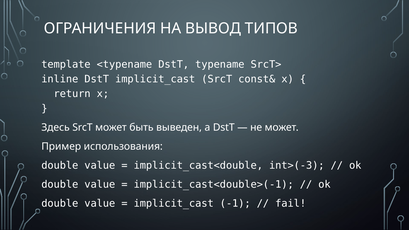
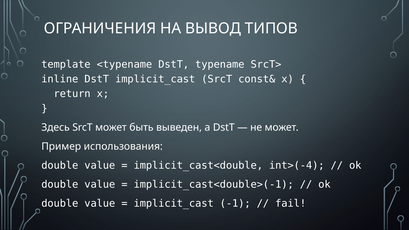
int>(-3: int>(-3 -> int>(-4
